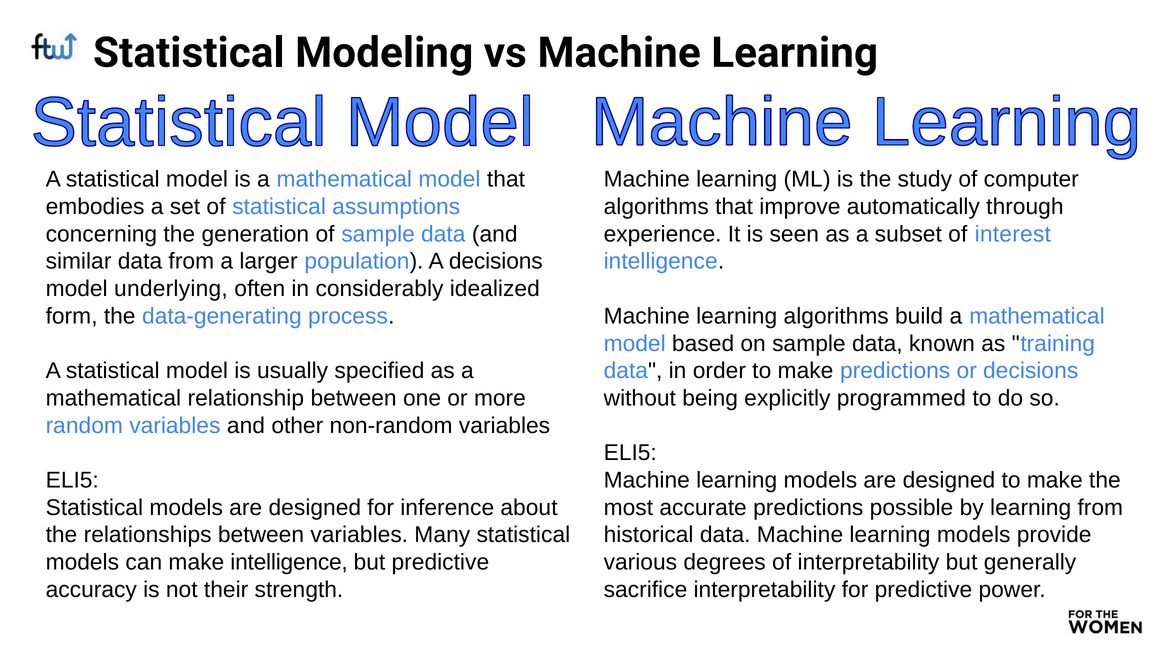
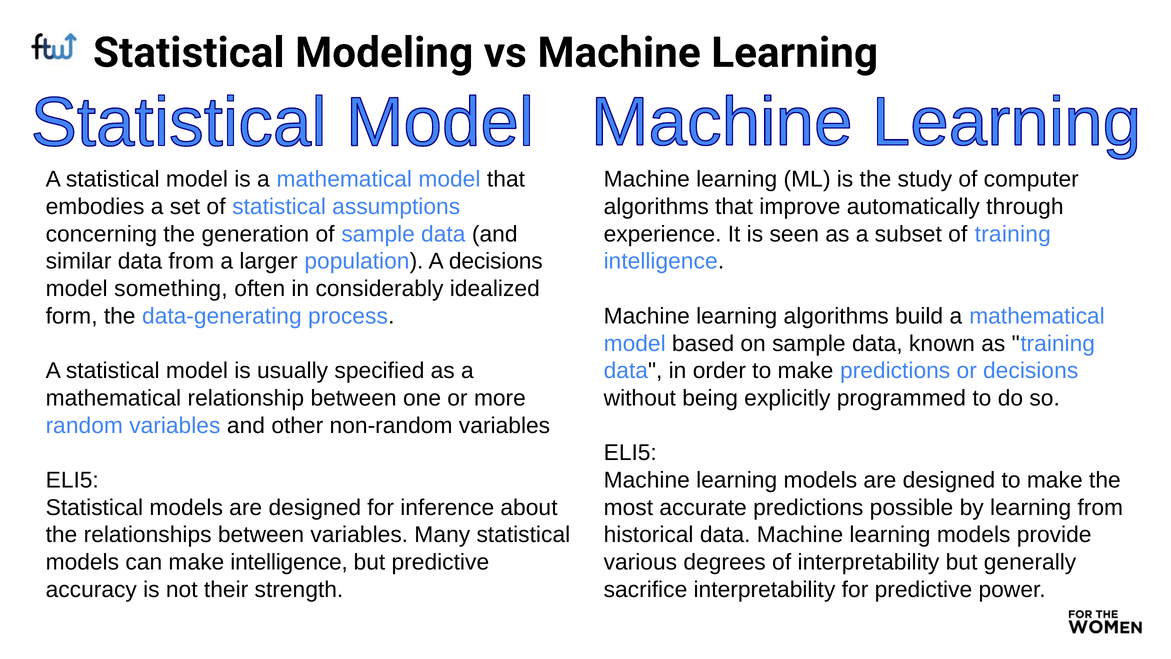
of interest: interest -> training
underlying: underlying -> something
